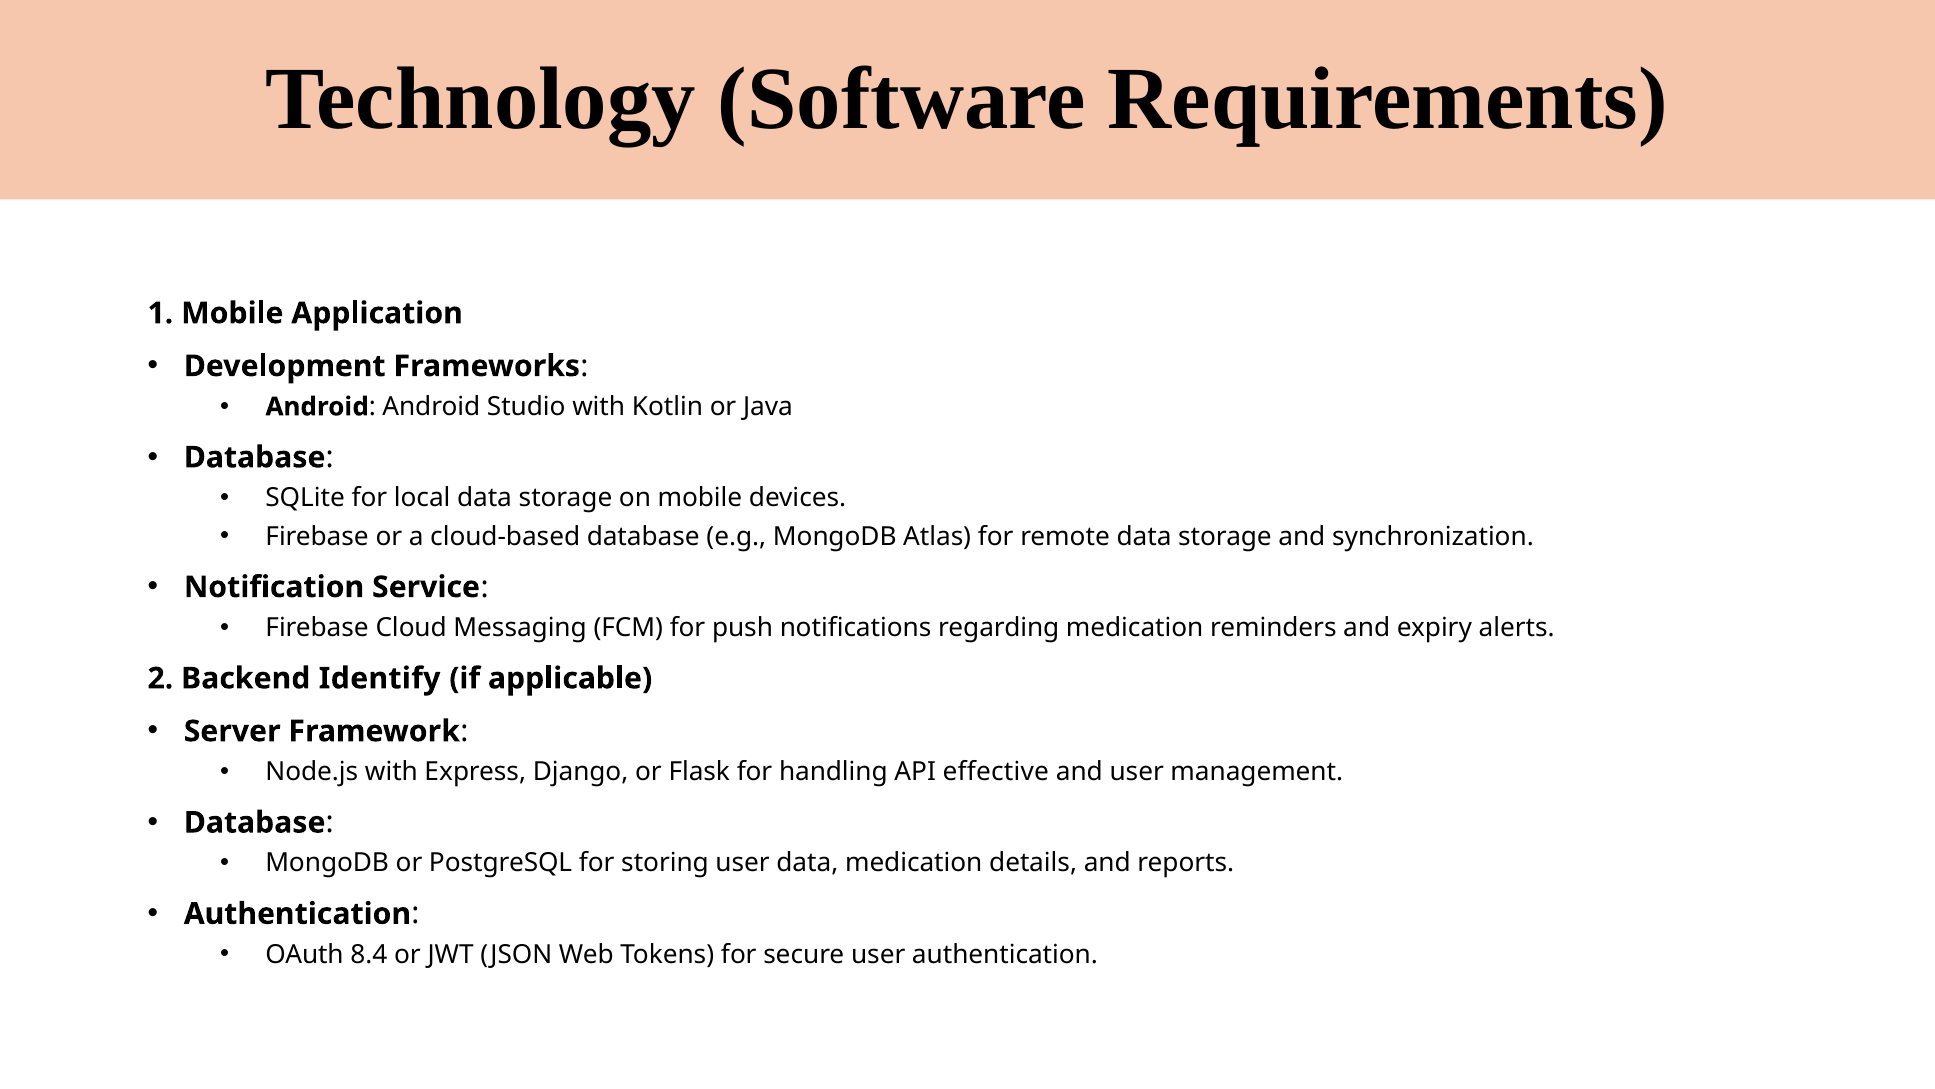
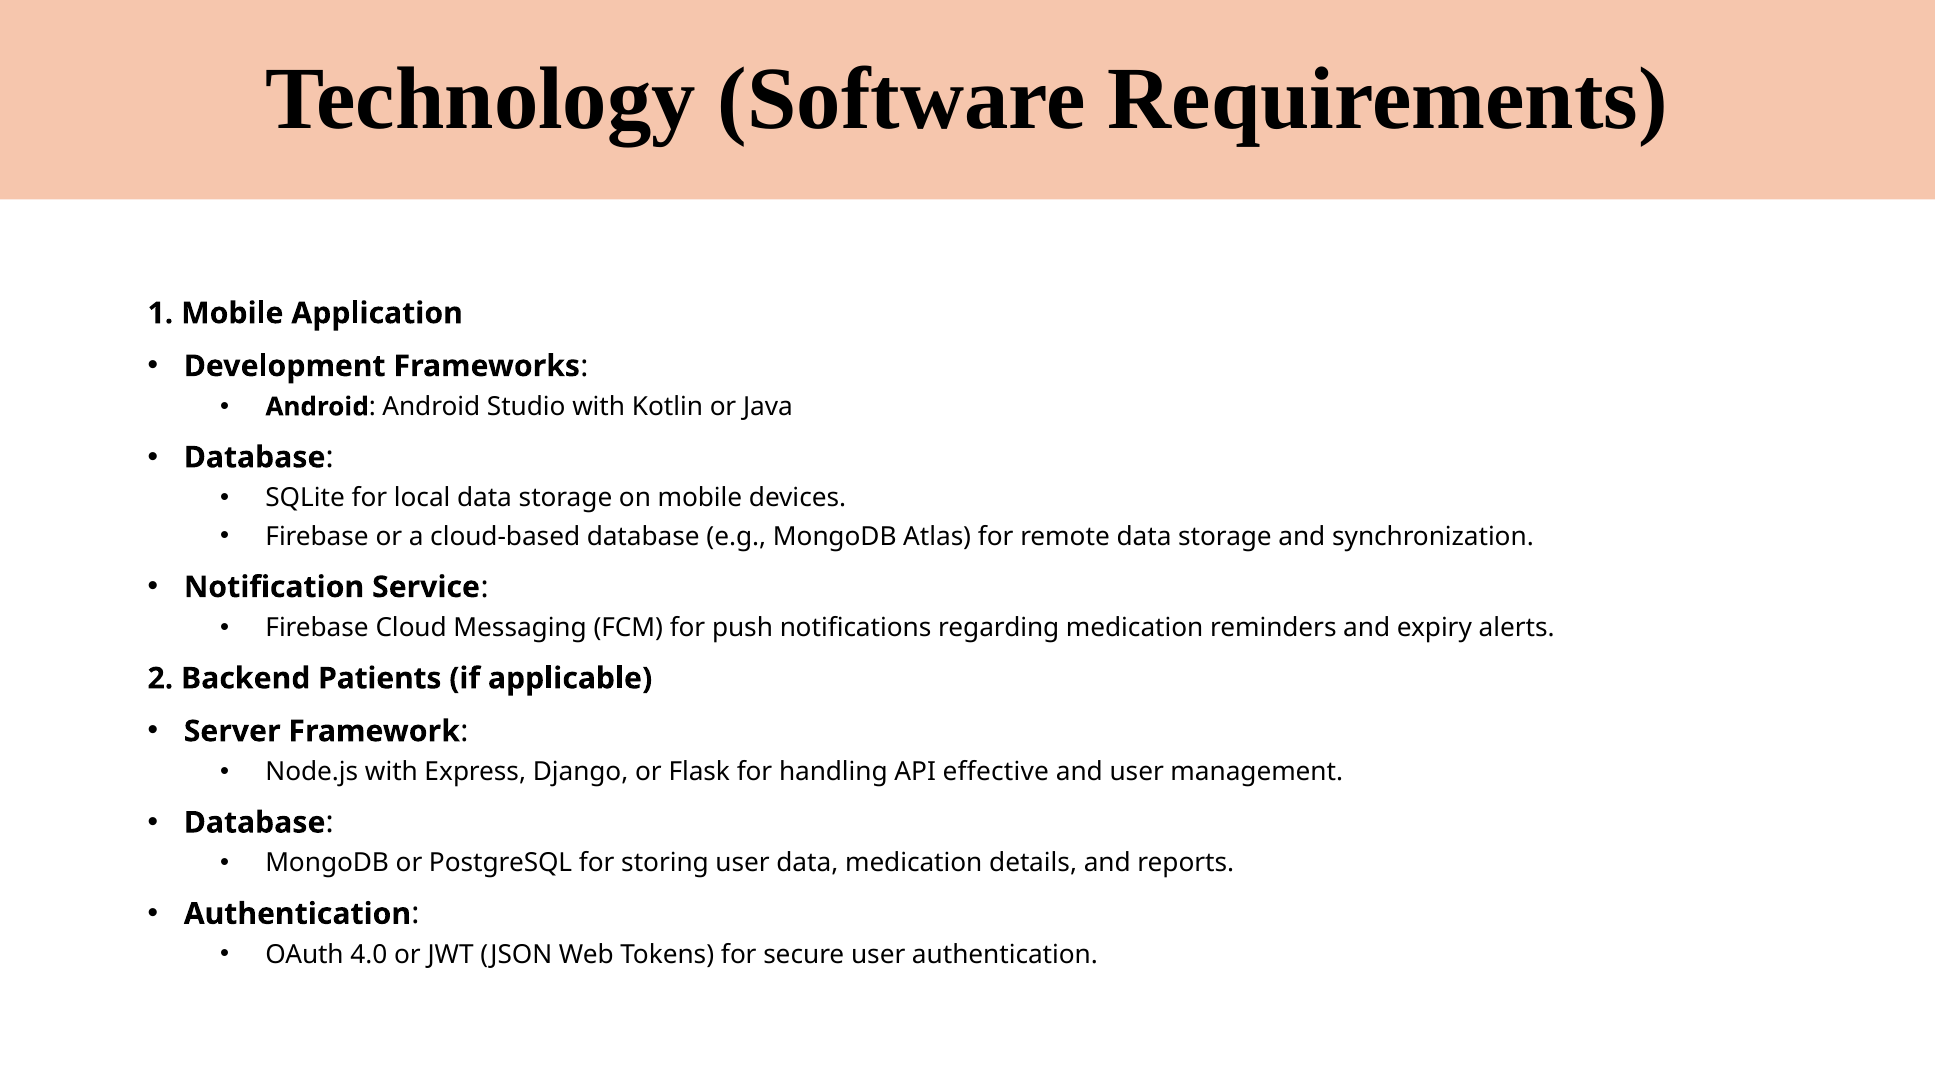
Identify: Identify -> Patients
8.4: 8.4 -> 4.0
